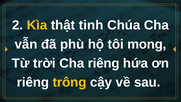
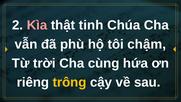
Kìa colour: yellow -> pink
mong: mong -> chậm
Cha riêng: riêng -> cùng
